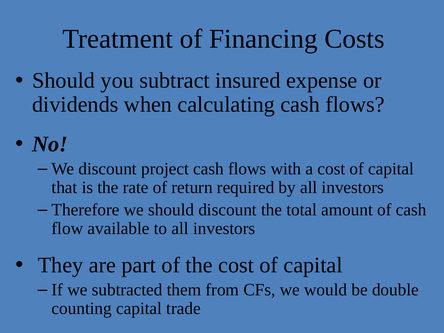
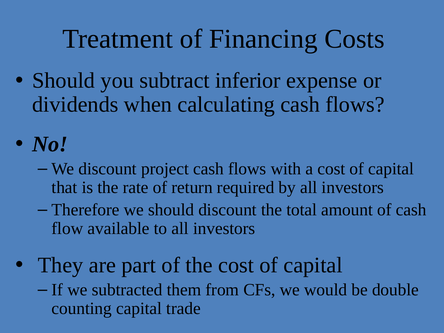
insured: insured -> inferior
